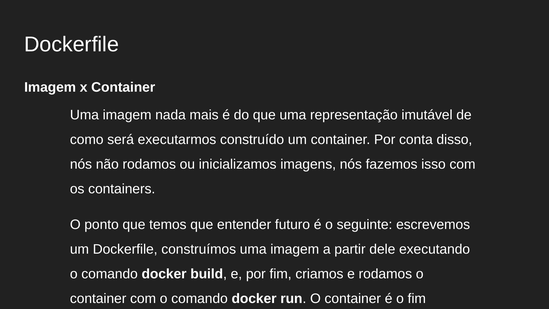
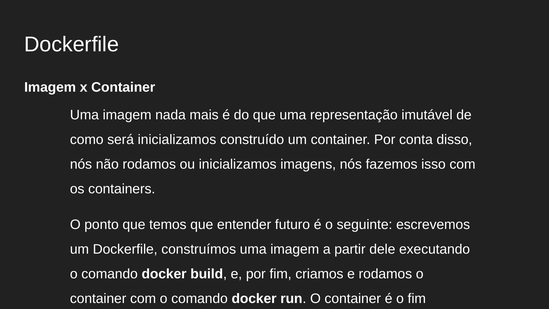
será executarmos: executarmos -> inicializamos
